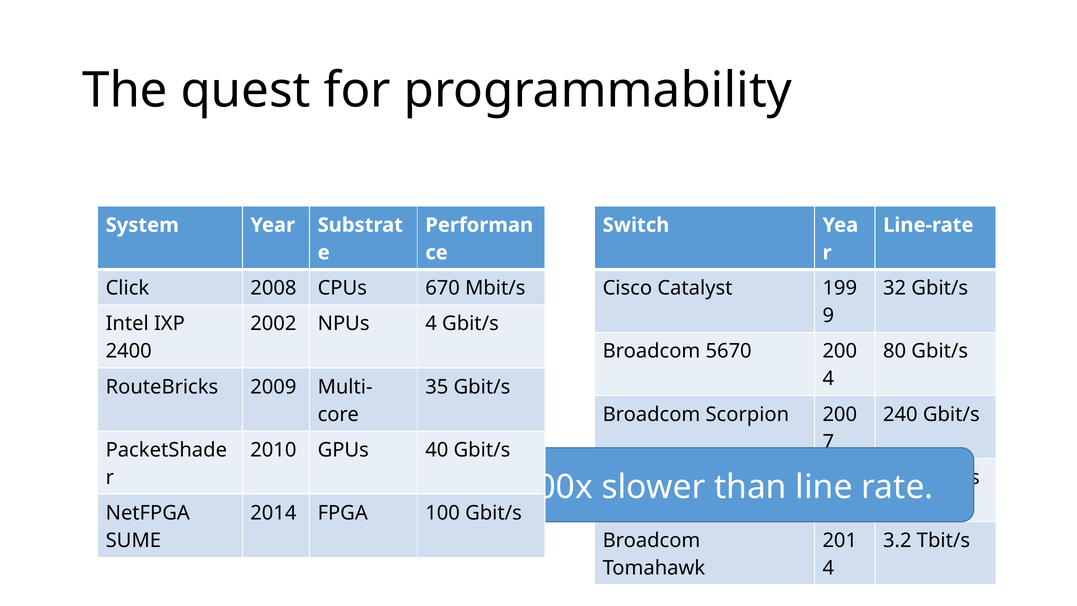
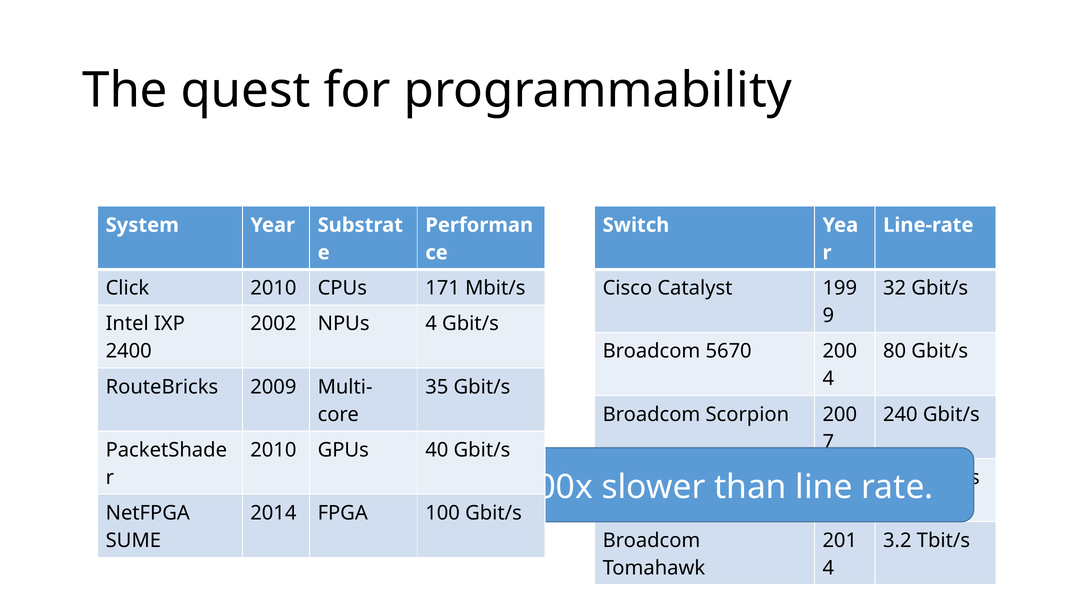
Click 2008: 2008 -> 2010
670: 670 -> 171
